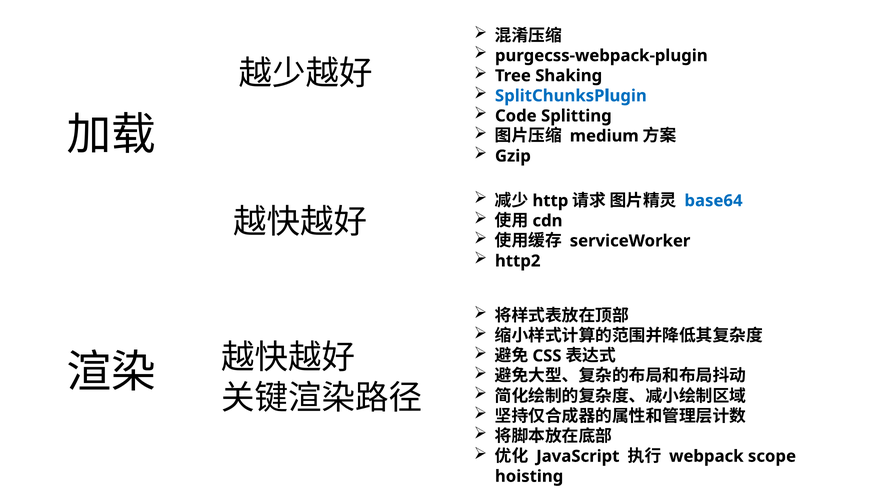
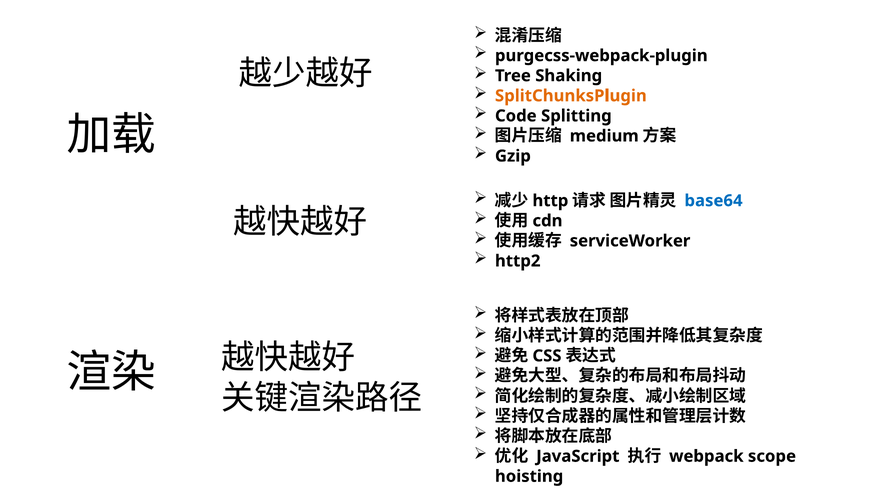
SplitChunksPlugin colour: blue -> orange
